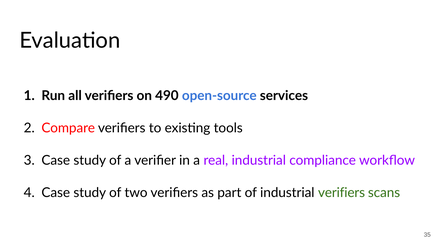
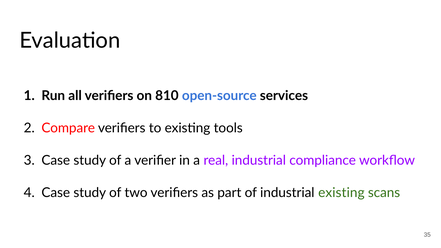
490: 490 -> 810
industrial verifiers: verifiers -> existing
